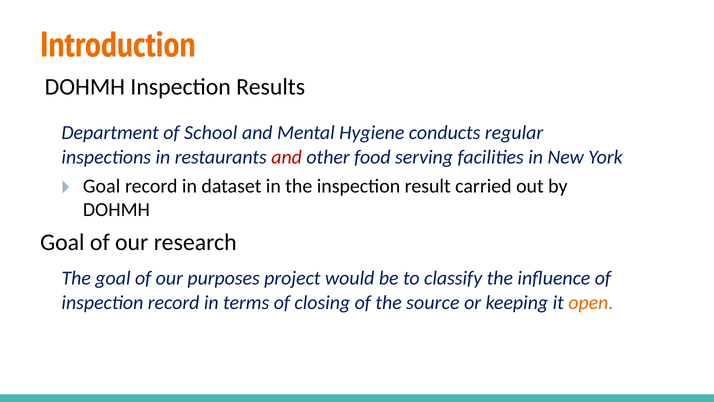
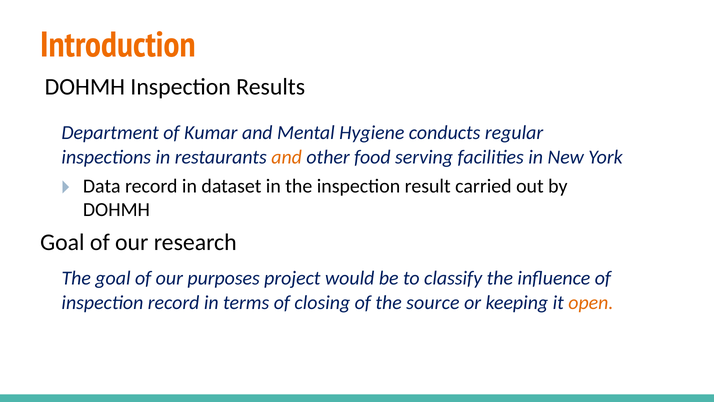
School: School -> Kumar
and at (287, 157) colour: red -> orange
Goal at (102, 186): Goal -> Data
